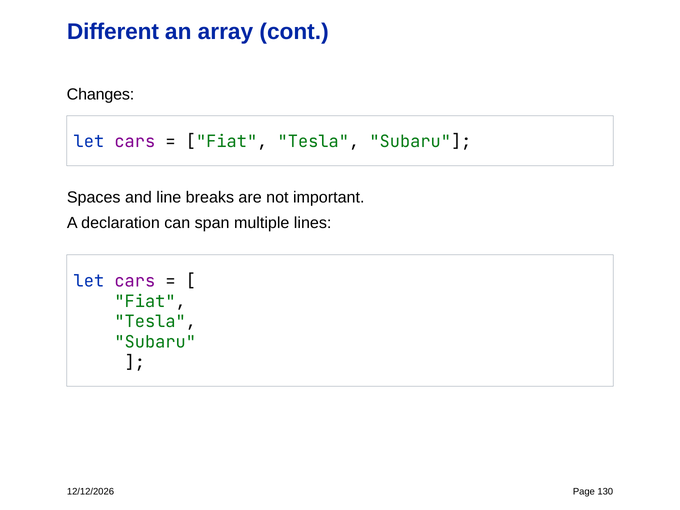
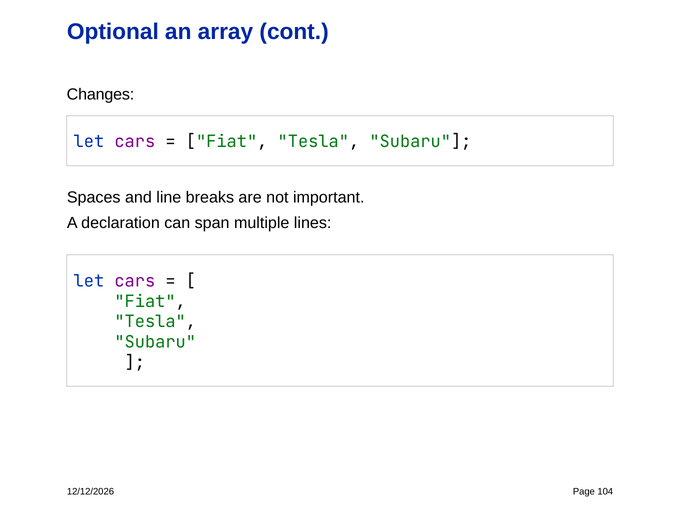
Different: Different -> Optional
130: 130 -> 104
